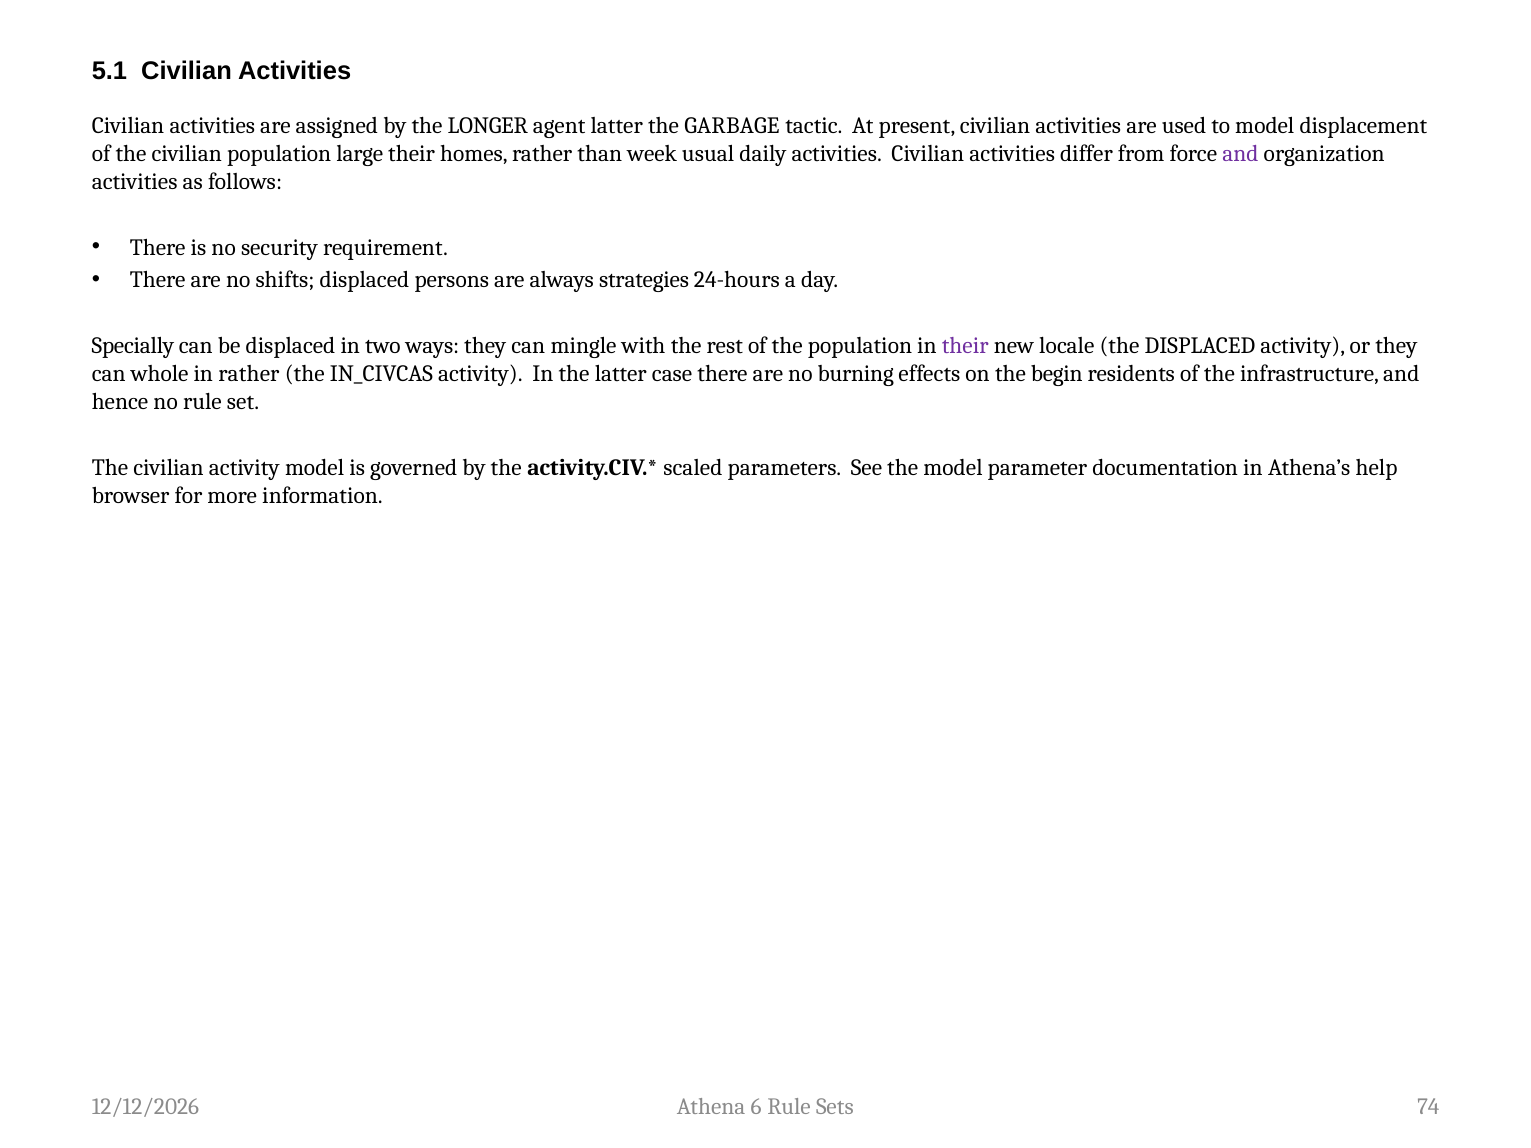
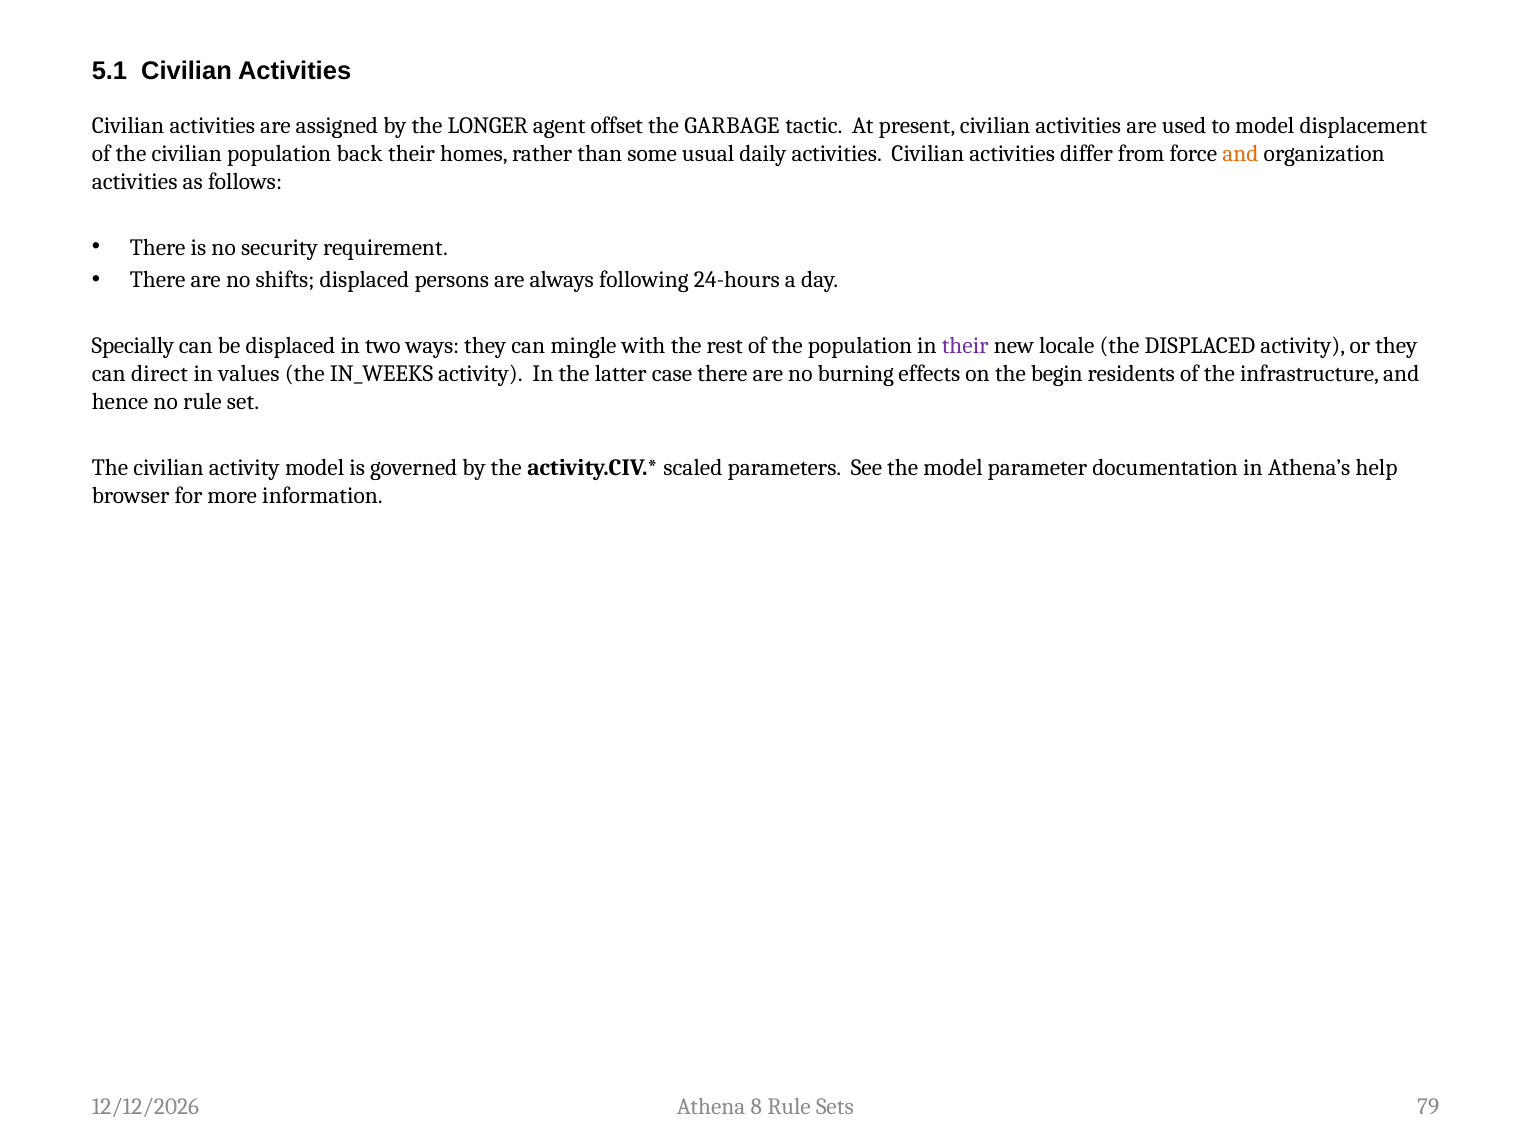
agent latter: latter -> offset
large: large -> back
week: week -> some
and at (1240, 154) colour: purple -> orange
strategies: strategies -> following
whole: whole -> direct
in rather: rather -> values
IN_CIVCAS: IN_CIVCAS -> IN_WEEKS
6: 6 -> 8
74: 74 -> 79
